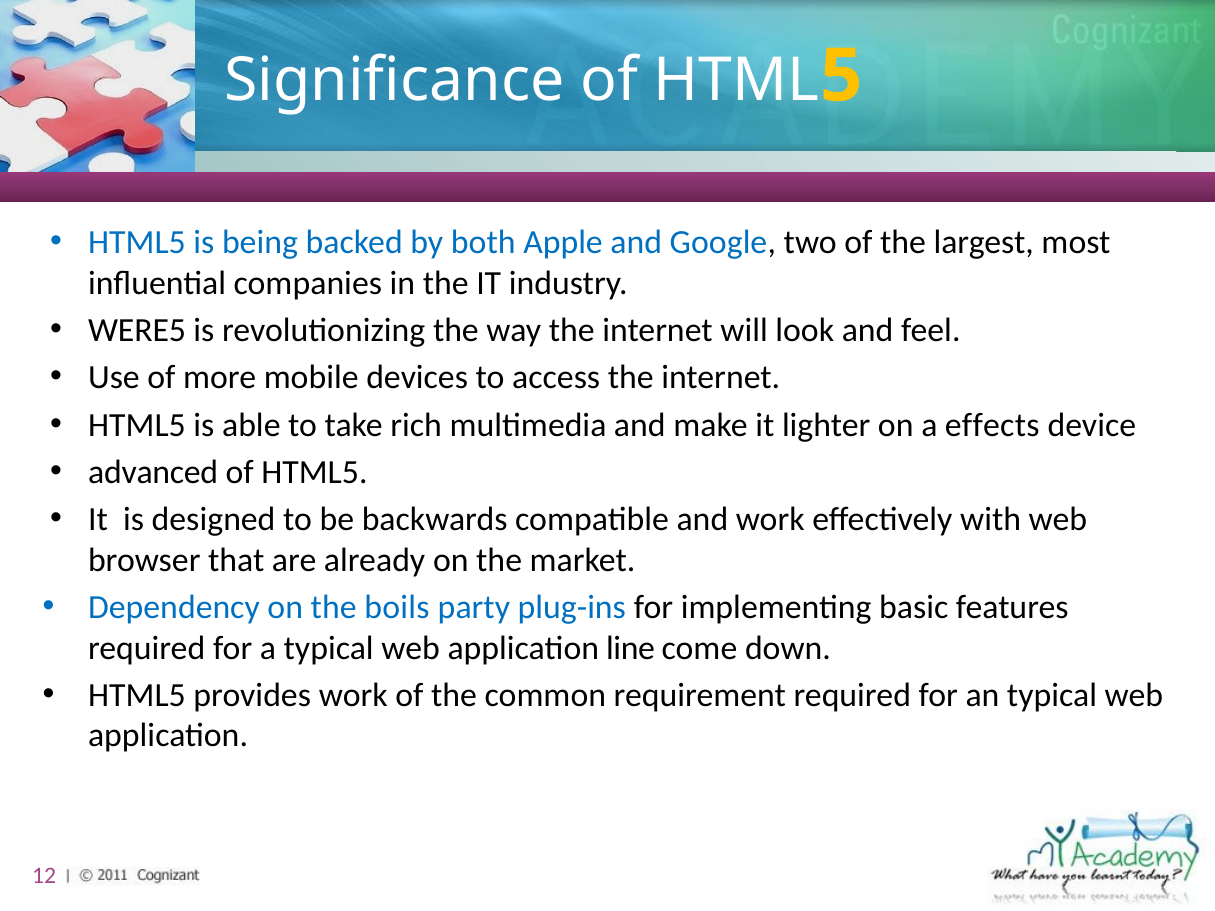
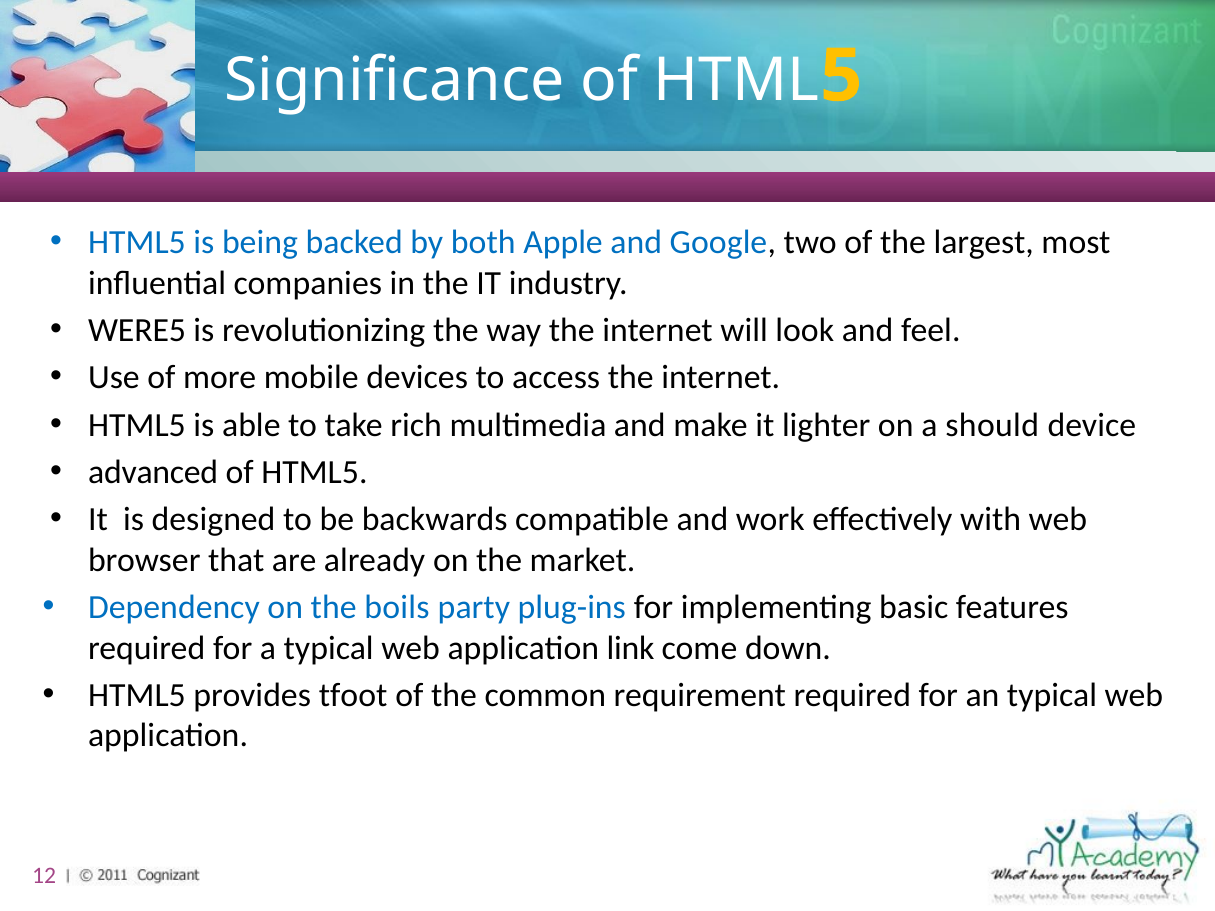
effects: effects -> should
line: line -> link
provides work: work -> tfoot
